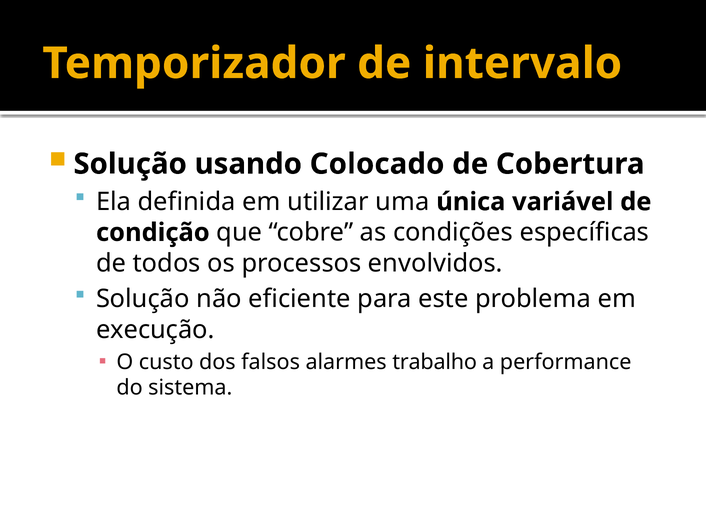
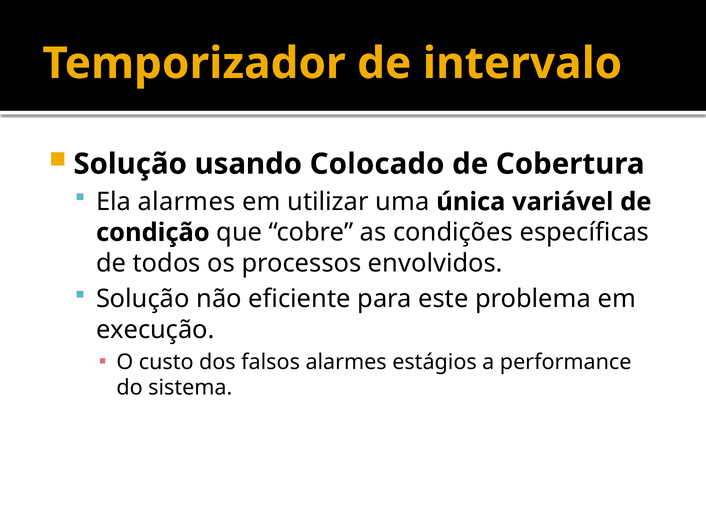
Ela definida: definida -> alarmes
trabalho: trabalho -> estágios
